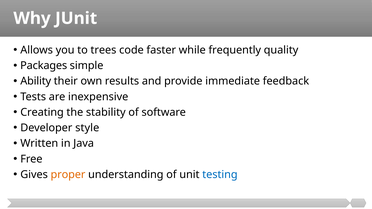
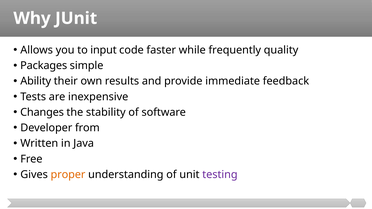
trees: trees -> input
Creating: Creating -> Changes
style: style -> from
testing colour: blue -> purple
